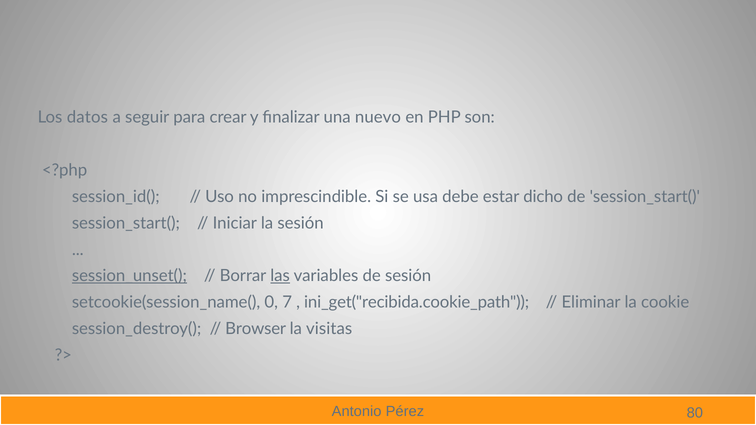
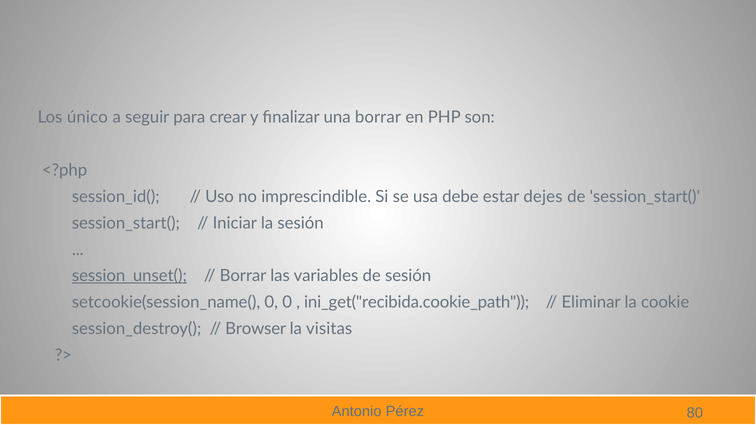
datos: datos -> único
una nuevo: nuevo -> borrar
dicho: dicho -> dejes
las underline: present -> none
0 7: 7 -> 0
